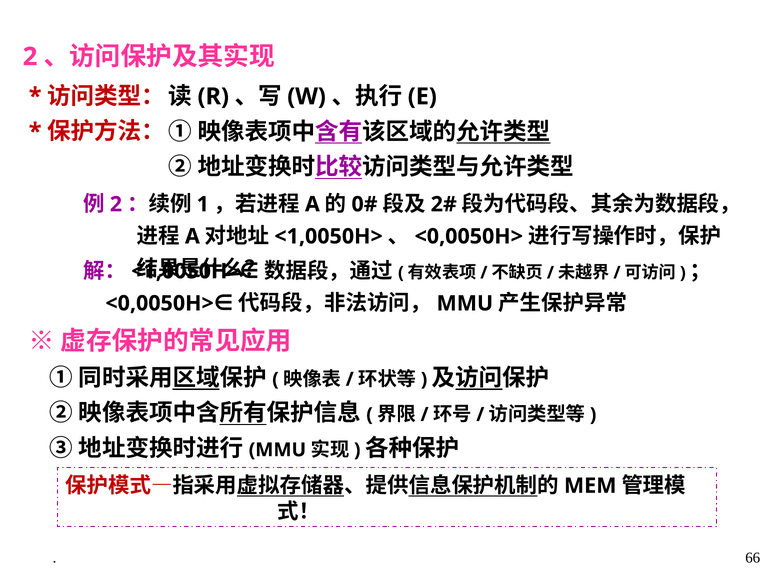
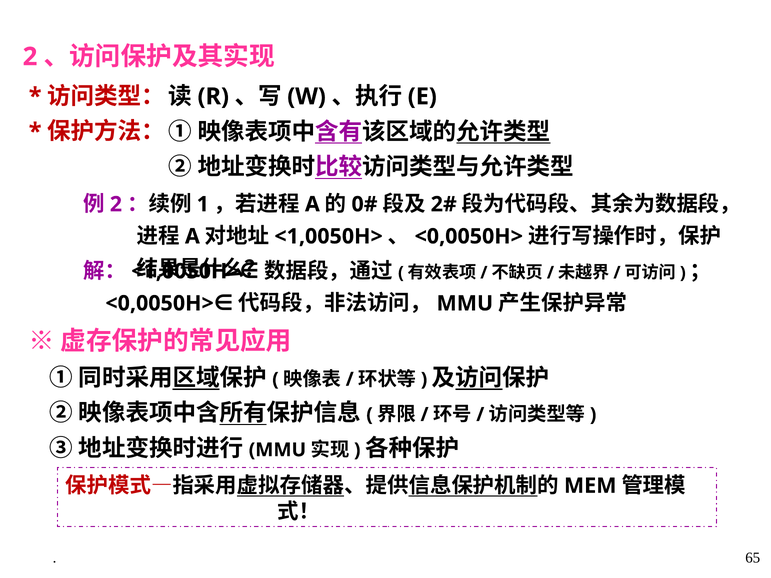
66: 66 -> 65
